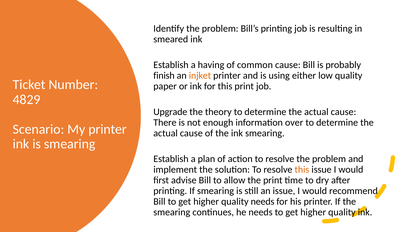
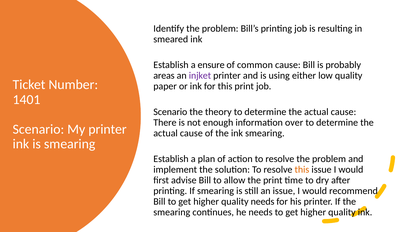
having: having -> ensure
finish: finish -> areas
injket colour: orange -> purple
4829: 4829 -> 1401
Upgrade at (170, 112): Upgrade -> Scenario
